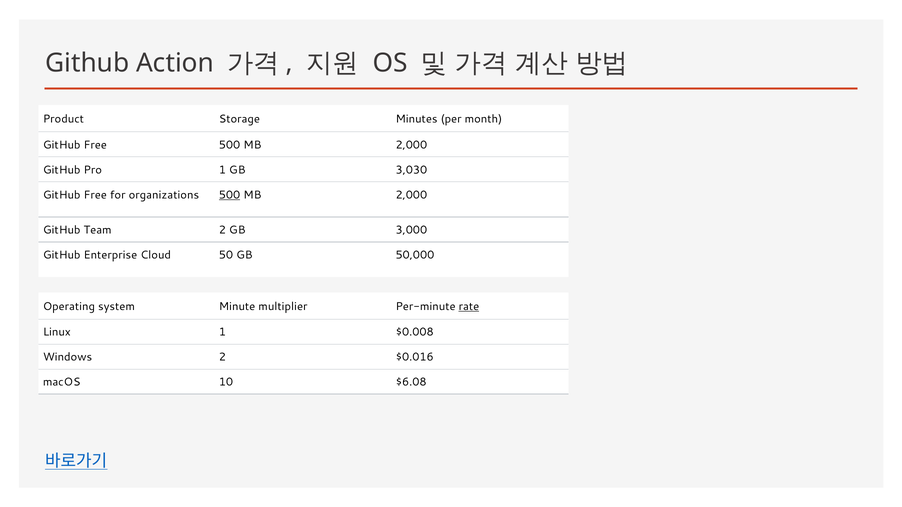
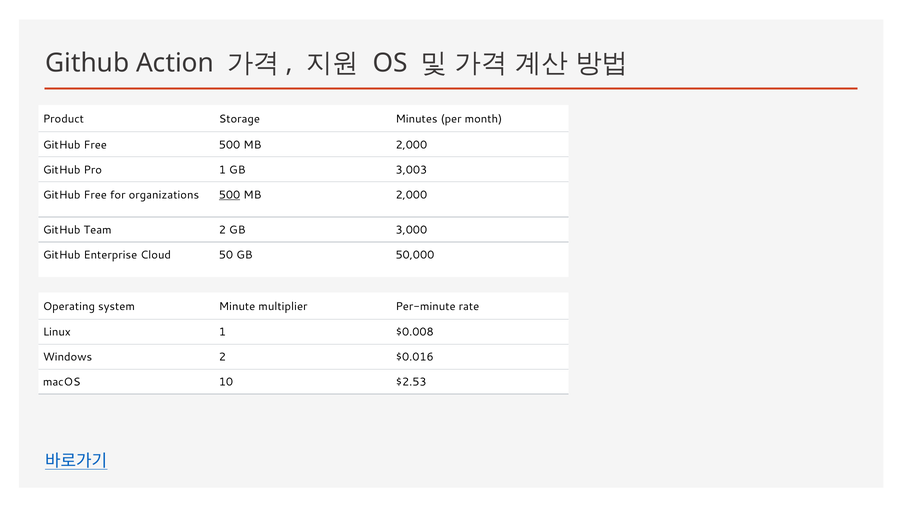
3,030: 3,030 -> 3,003
rate underline: present -> none
$6.08: $6.08 -> $2.53
